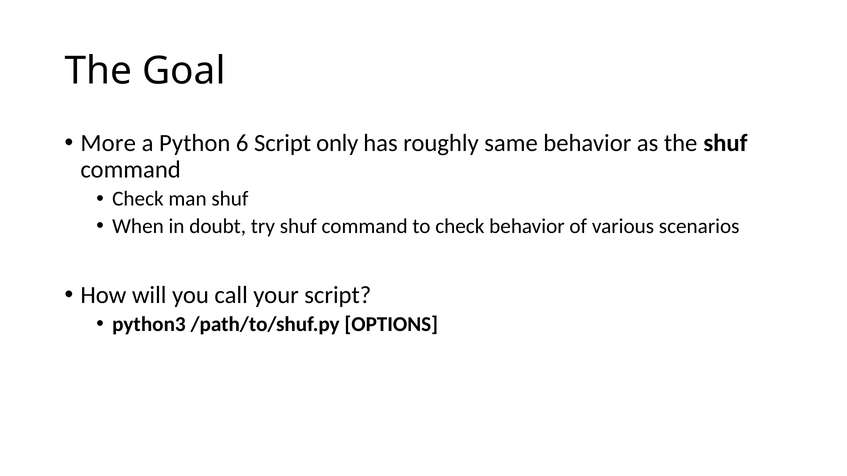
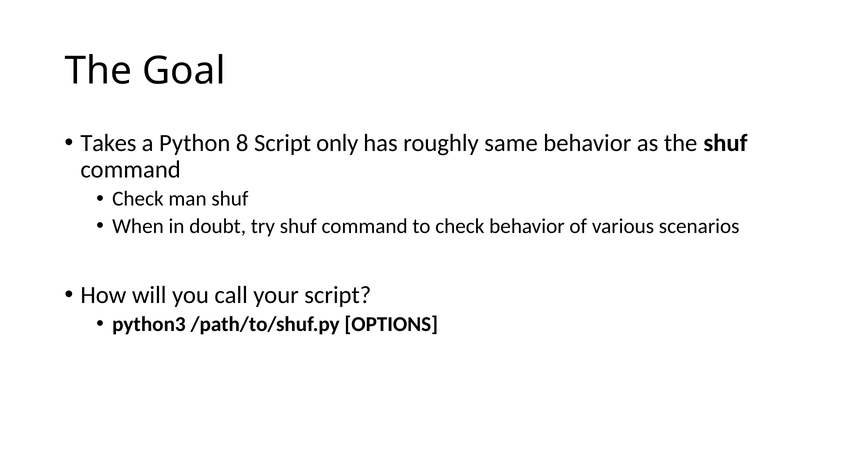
More: More -> Takes
6: 6 -> 8
